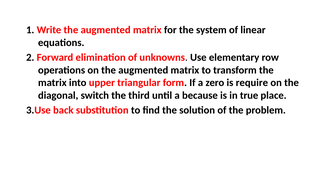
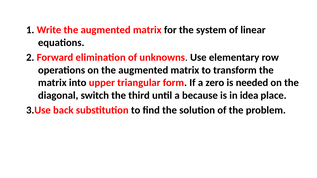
require: require -> needed
true: true -> idea
